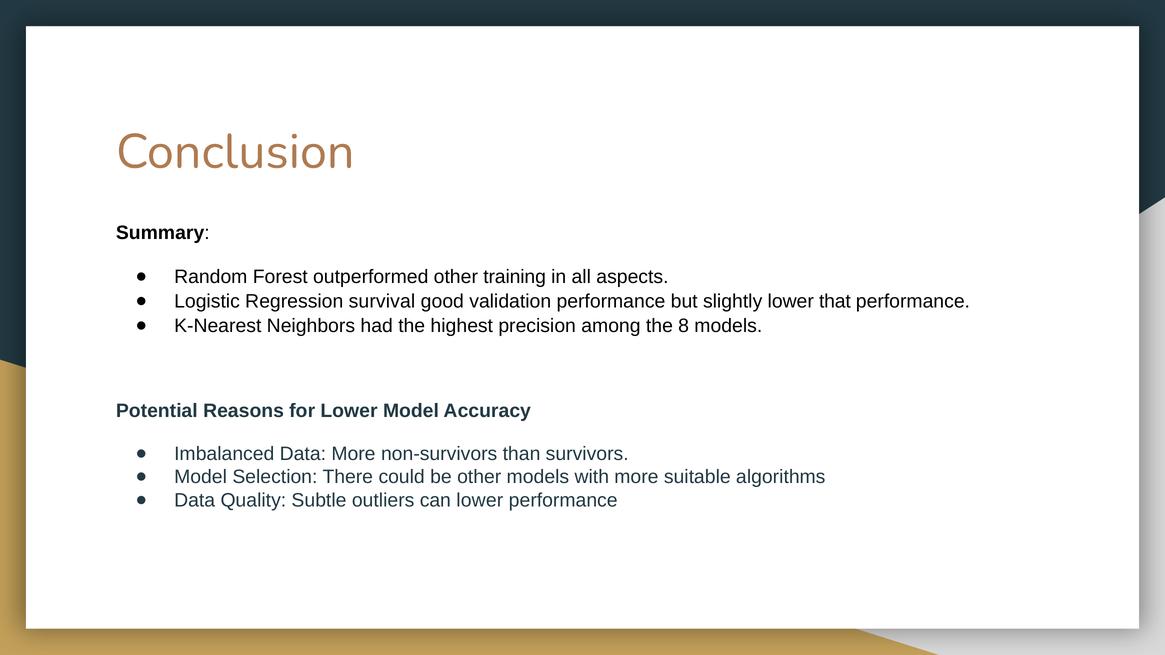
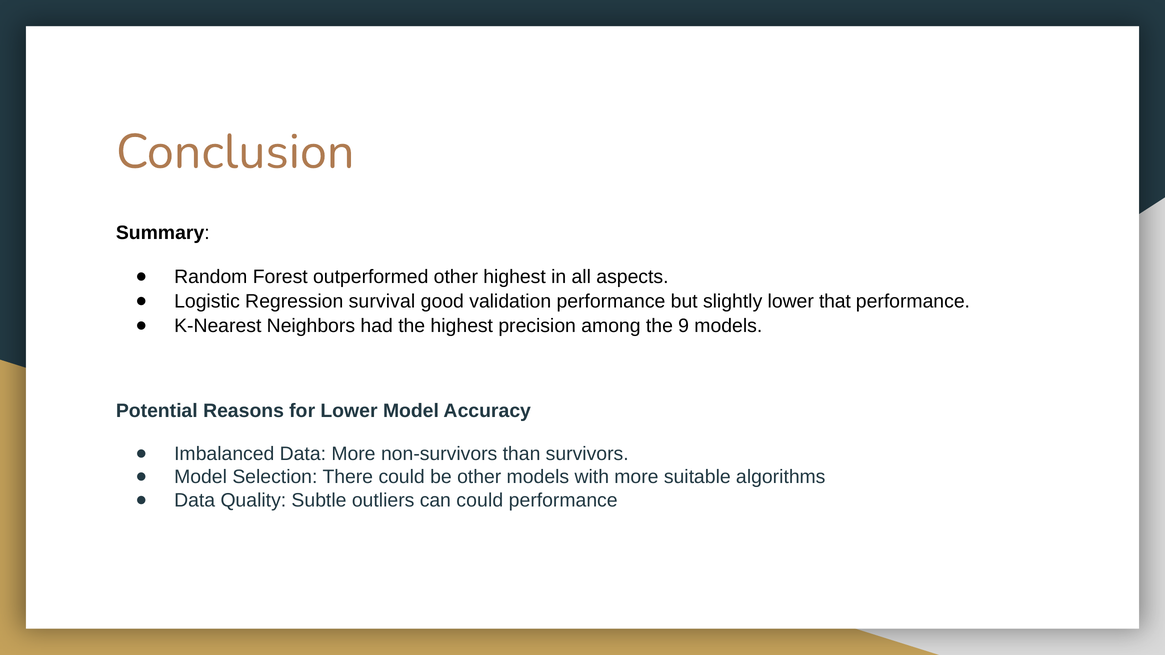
other training: training -> highest
8: 8 -> 9
can lower: lower -> could
